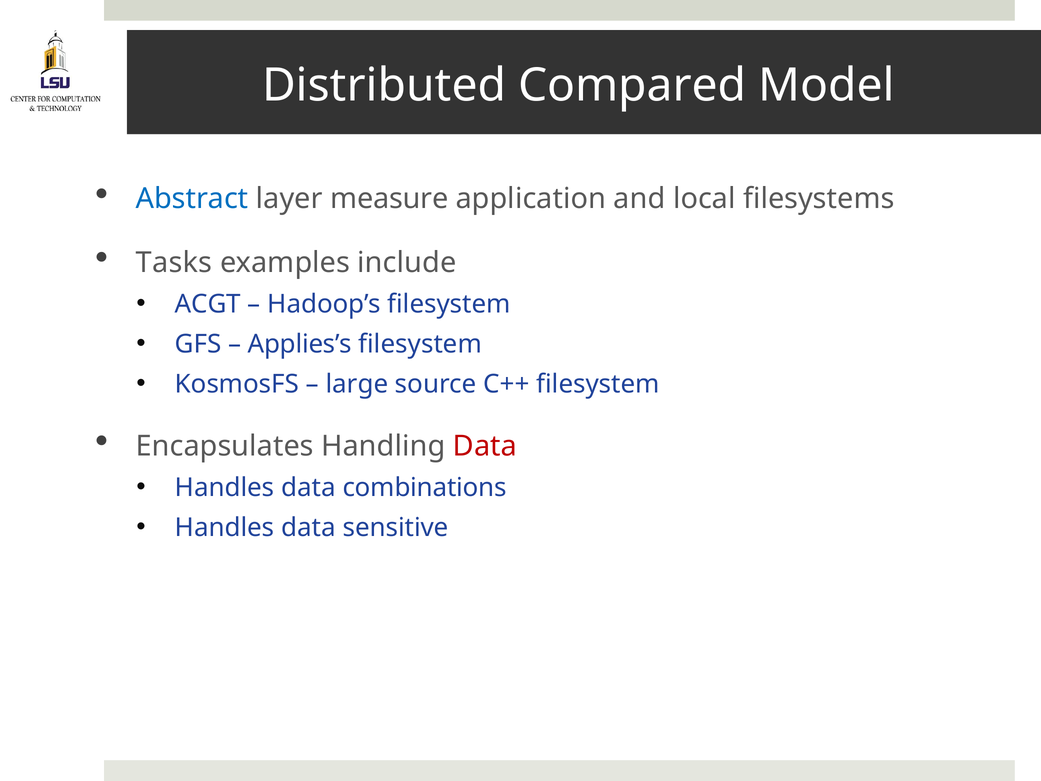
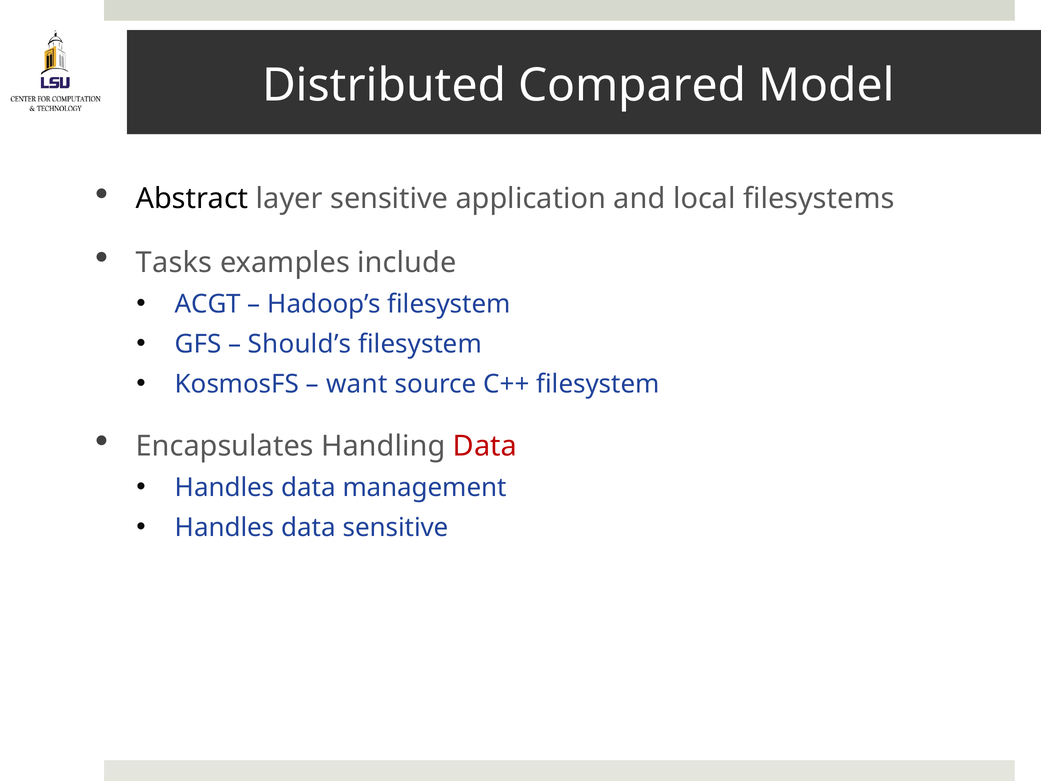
Abstract colour: blue -> black
layer measure: measure -> sensitive
Applies’s: Applies’s -> Should’s
large: large -> want
combinations: combinations -> management
